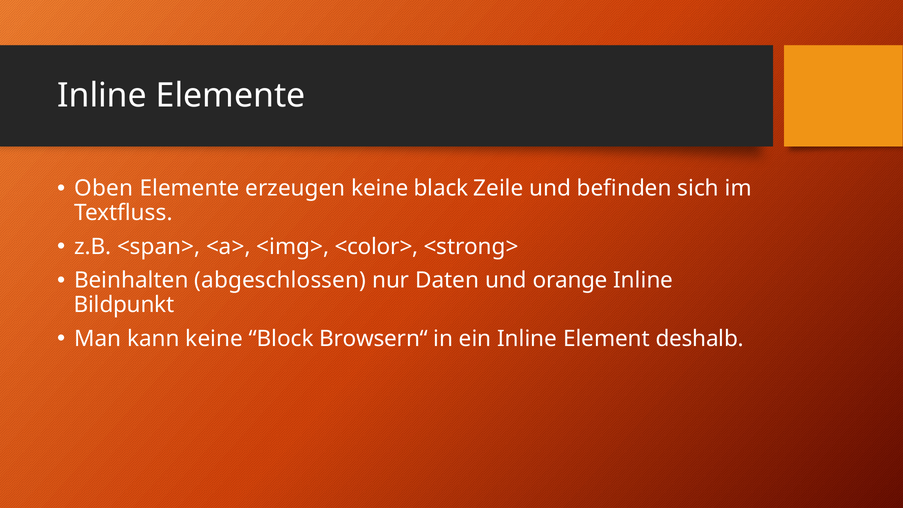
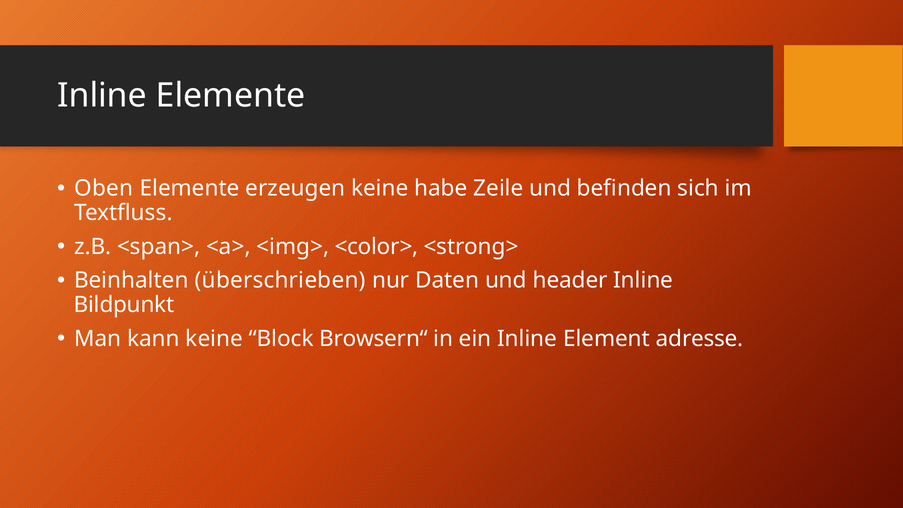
black: black -> habe
abgeschlossen: abgeschlossen -> überschrieben
orange: orange -> header
deshalb: deshalb -> adresse
